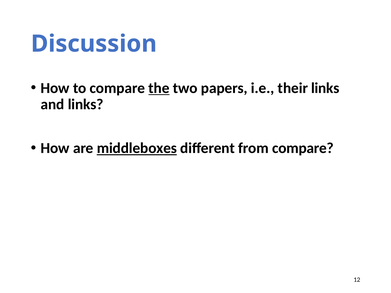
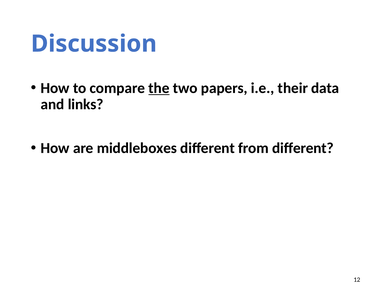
their links: links -> data
middleboxes underline: present -> none
from compare: compare -> different
